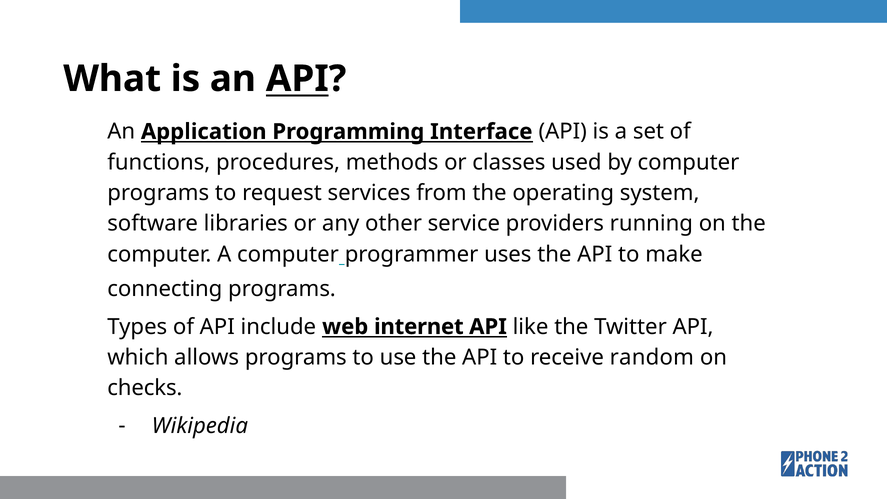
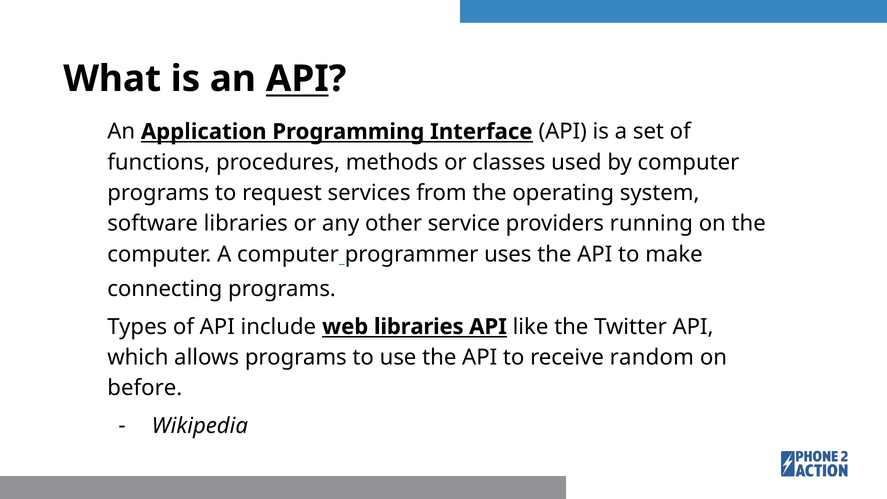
web internet: internet -> libraries
checks: checks -> before
